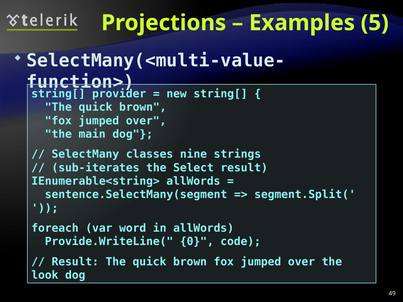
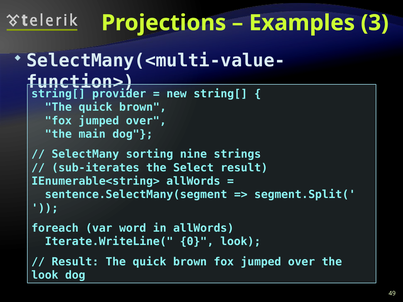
5: 5 -> 3
classes: classes -> sorting
Provide.WriteLine(: Provide.WriteLine( -> Iterate.WriteLine(
0 code: code -> look
